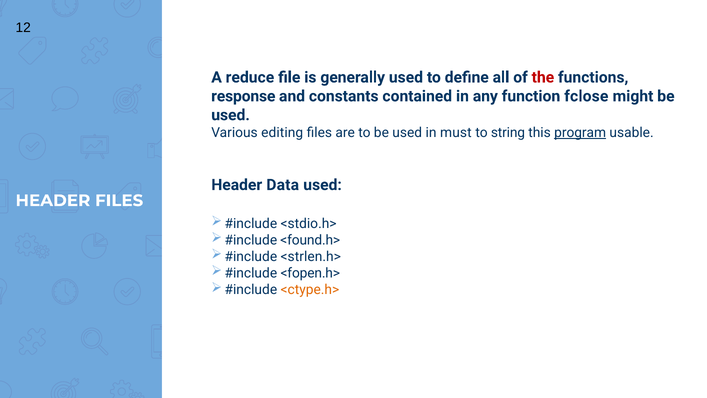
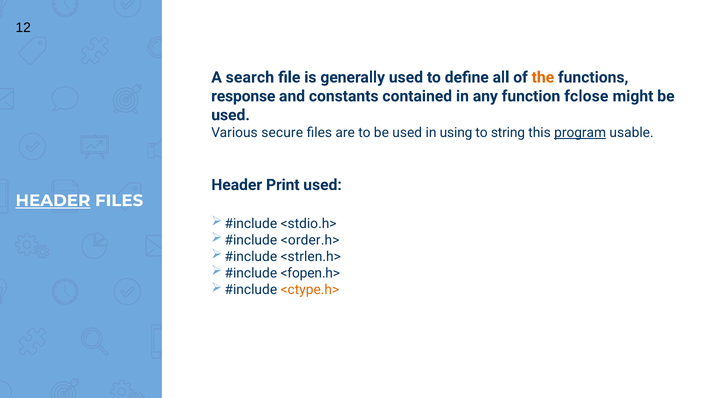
reduce: reduce -> search
the colour: red -> orange
editing: editing -> secure
must: must -> using
Data: Data -> Print
HEADER at (53, 200) underline: none -> present
<found.h>: <found.h> -> <order.h>
